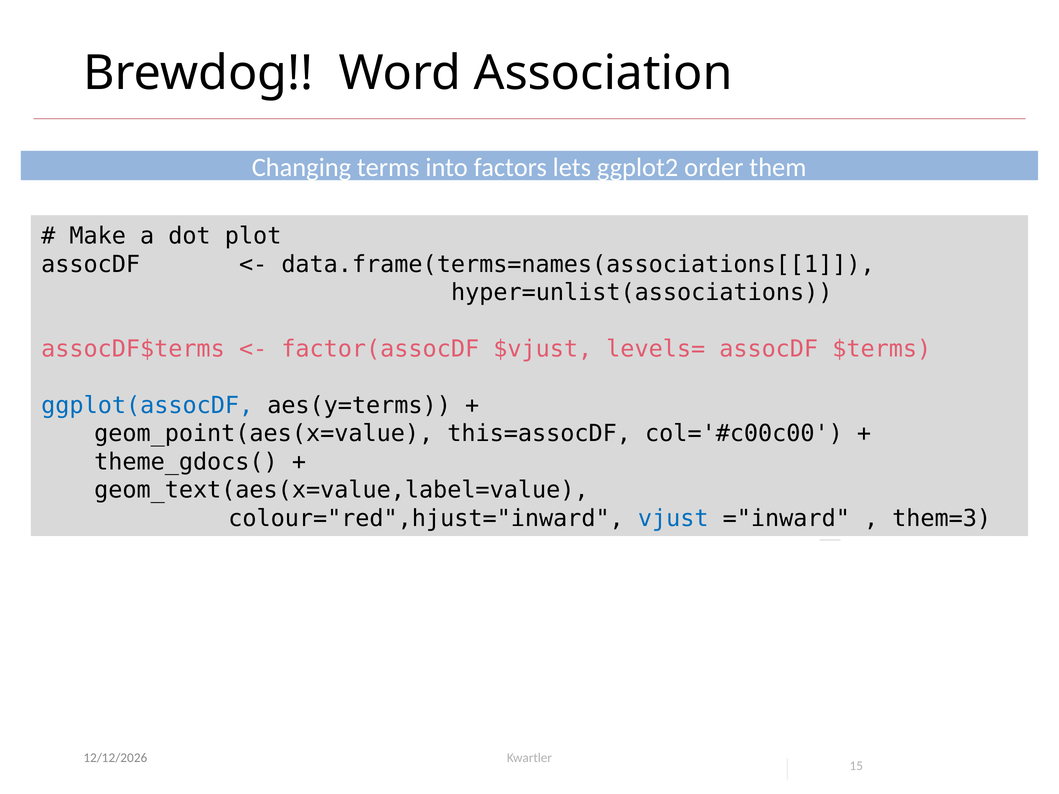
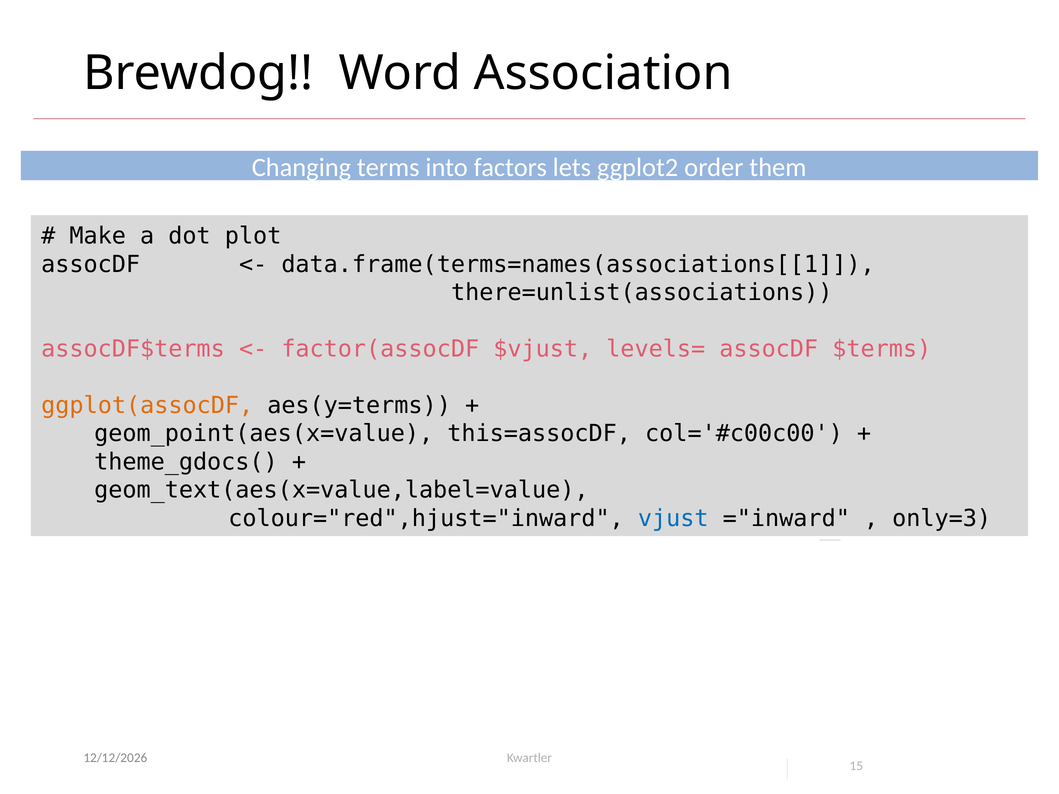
hyper=unlist(associations: hyper=unlist(associations -> there=unlist(associations
ggplot(assocDF colour: blue -> orange
them=3: them=3 -> only=3
